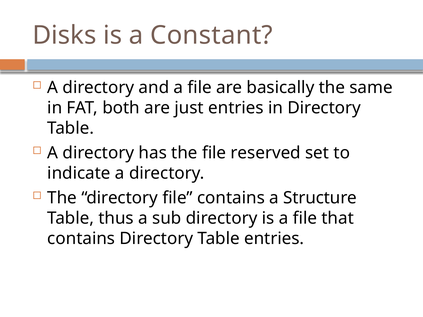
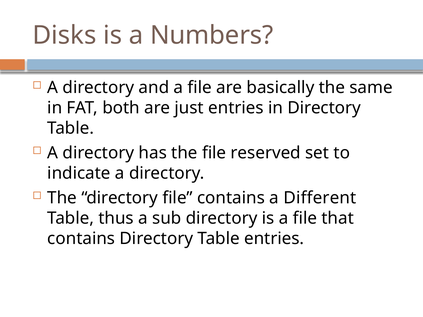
Constant: Constant -> Numbers
Structure: Structure -> Different
